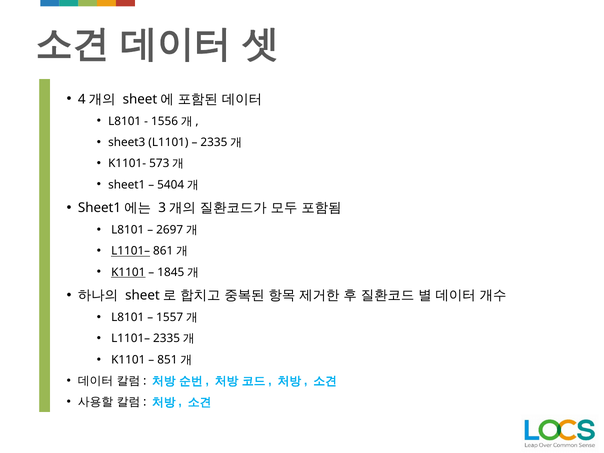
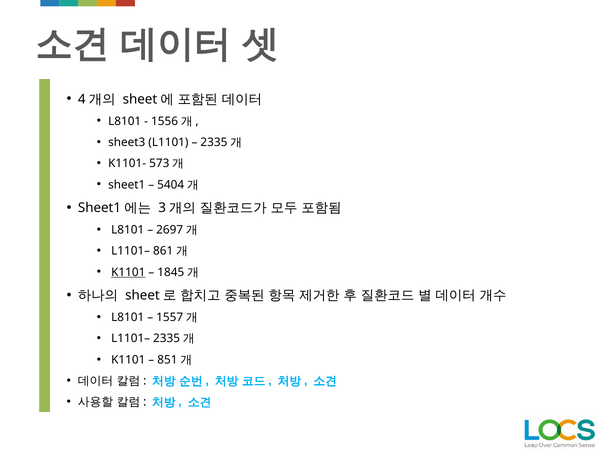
L1101– at (131, 251) underline: present -> none
